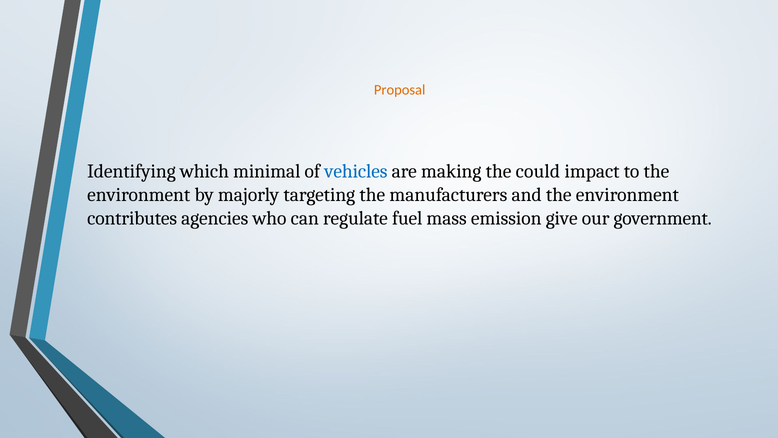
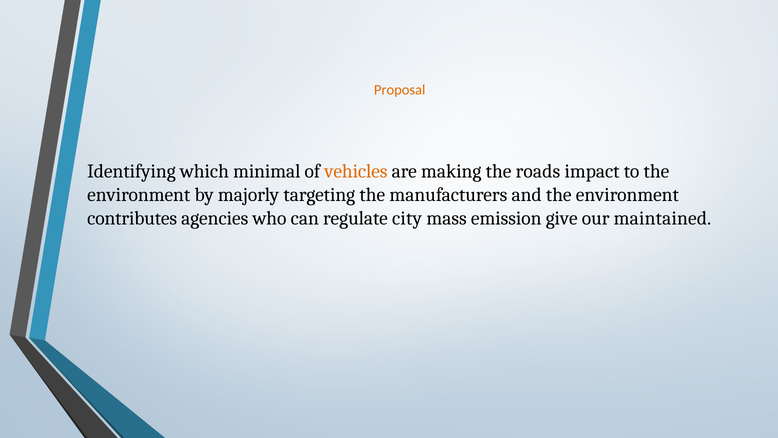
vehicles colour: blue -> orange
could: could -> roads
fuel: fuel -> city
government: government -> maintained
